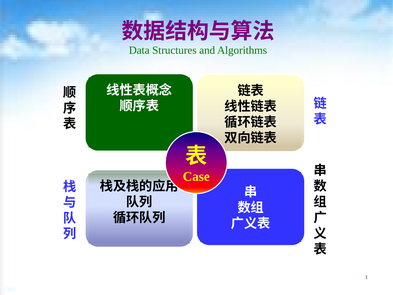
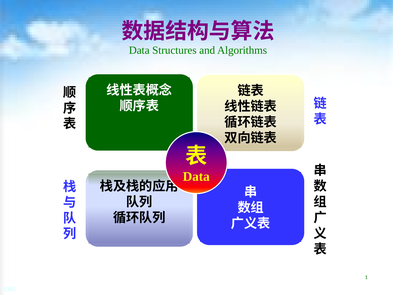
Case at (196, 177): Case -> Data
